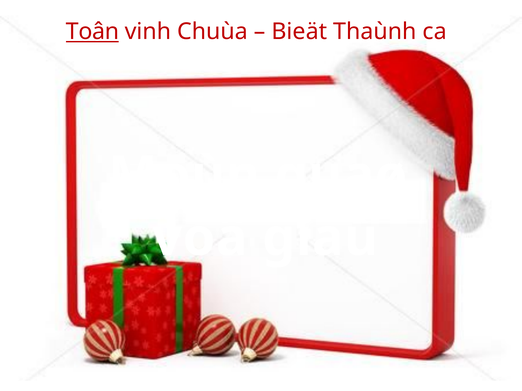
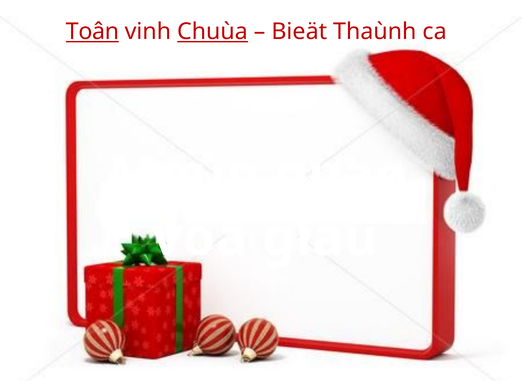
Chuùa underline: none -> present
